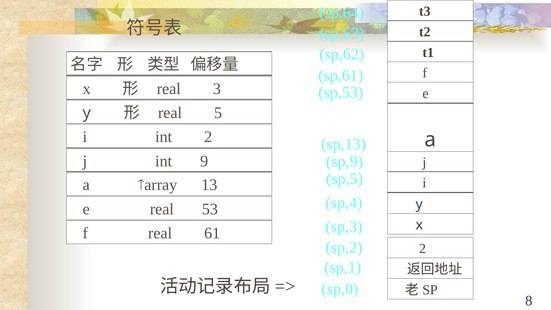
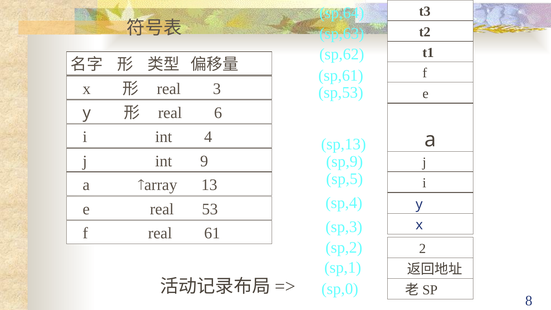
5: 5 -> 6
int 2: 2 -> 4
